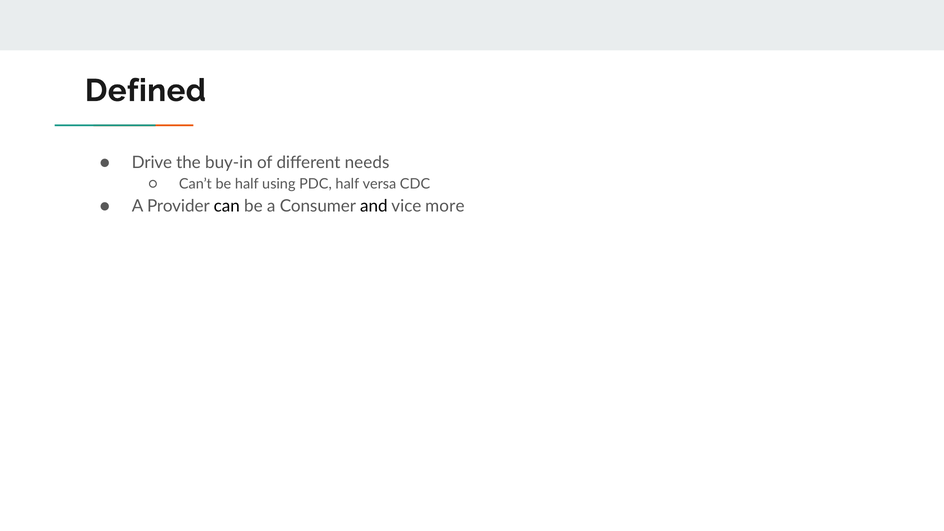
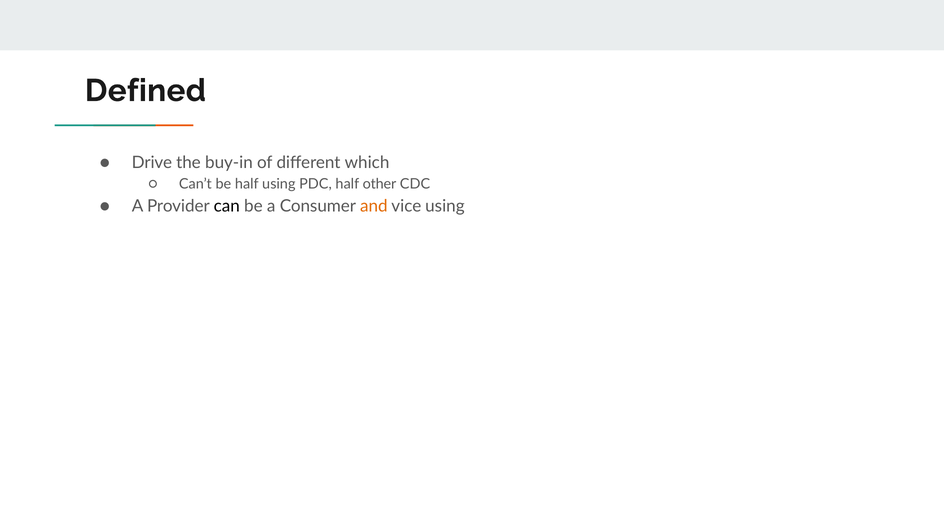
needs: needs -> which
versa: versa -> other
and colour: black -> orange
vice more: more -> using
